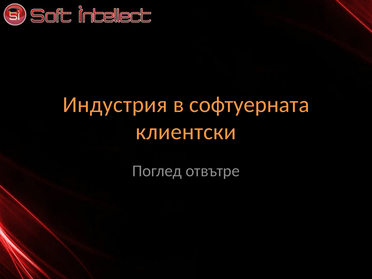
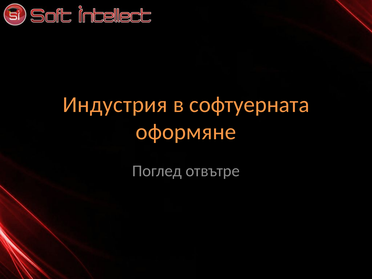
клиентски: клиентски -> оформяне
